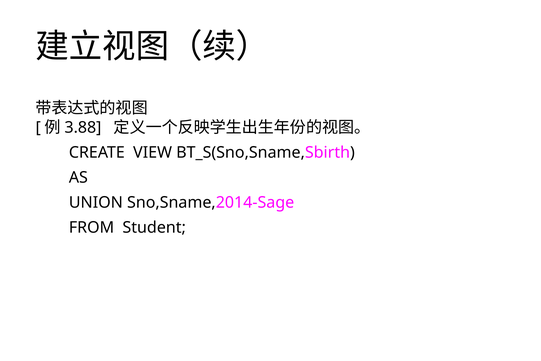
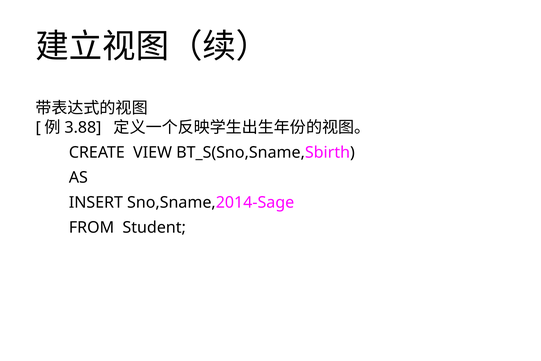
UNION: UNION -> INSERT
